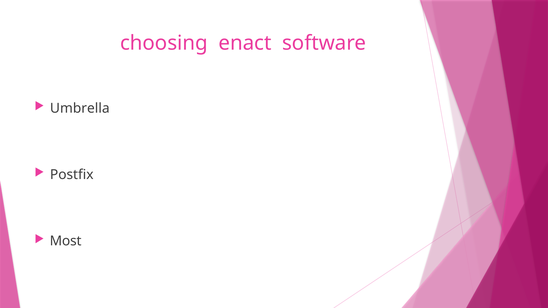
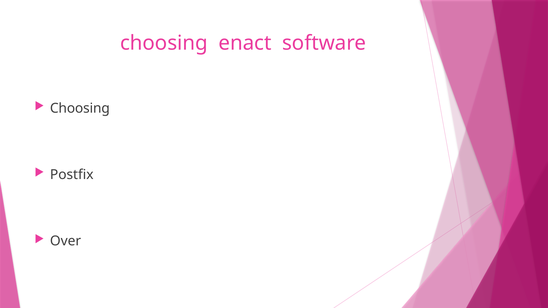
Umbrella at (80, 108): Umbrella -> Choosing
Most: Most -> Over
